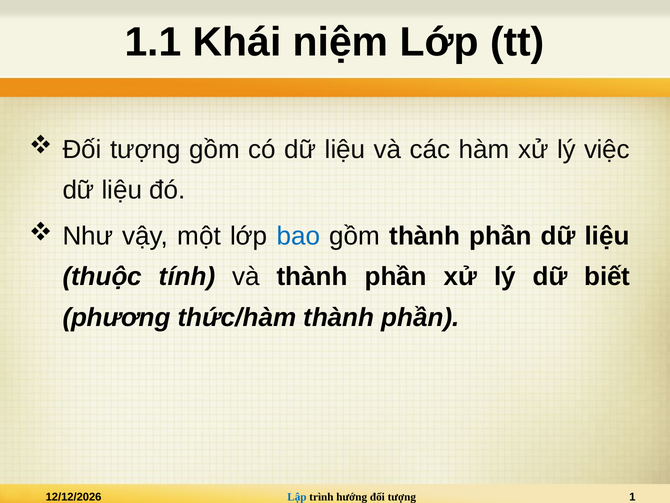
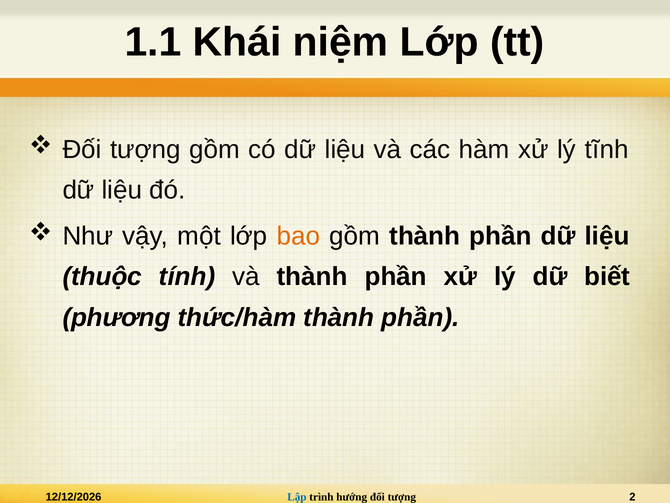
việc: việc -> tĩnh
bao colour: blue -> orange
1: 1 -> 2
